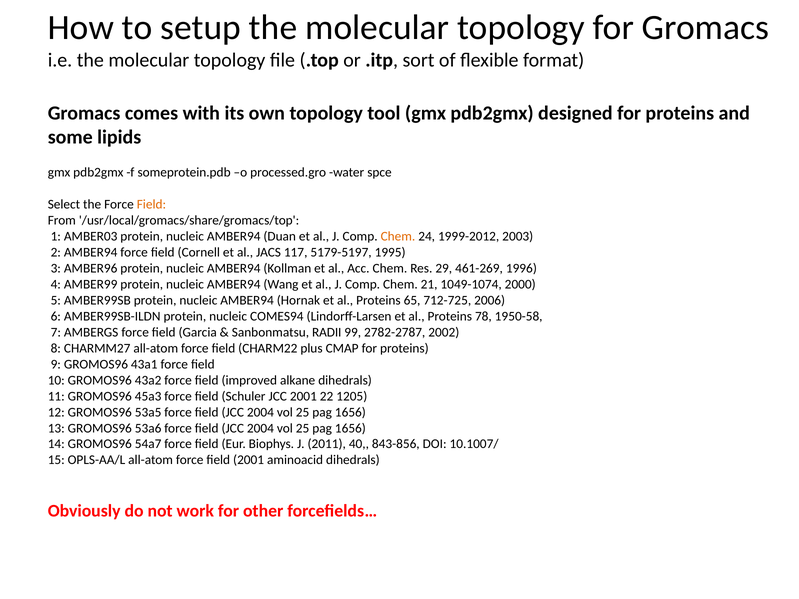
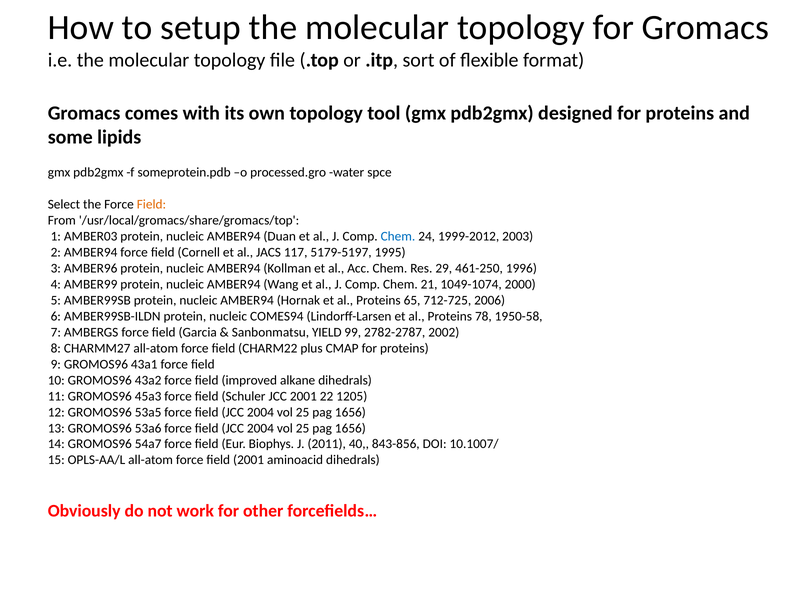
Chem at (398, 237) colour: orange -> blue
461-269: 461-269 -> 461-250
RADII: RADII -> YIELD
